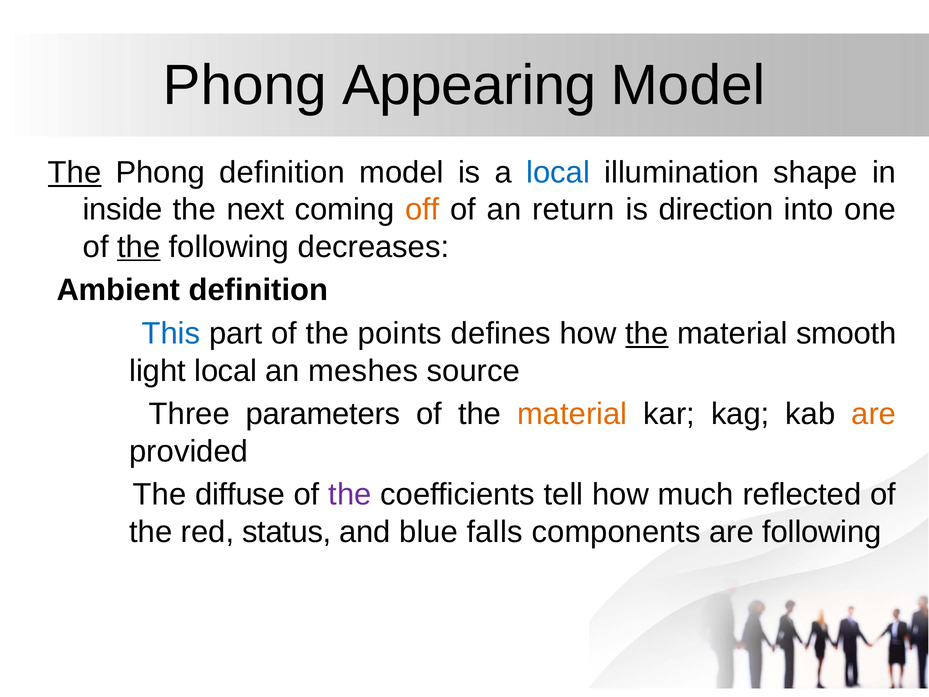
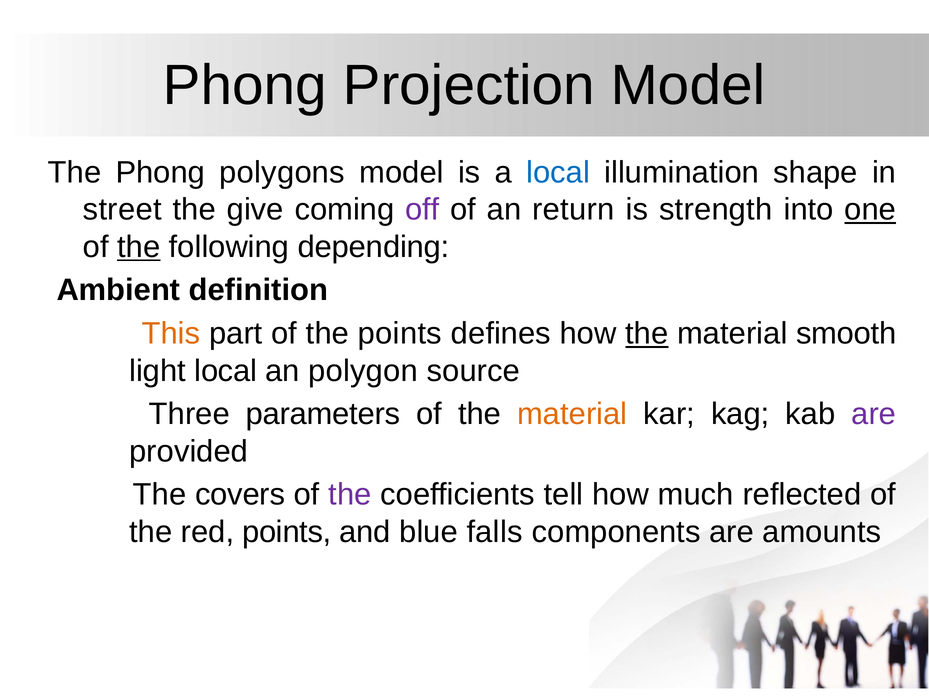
Appearing: Appearing -> Projection
The at (75, 173) underline: present -> none
Phong definition: definition -> polygons
inside: inside -> street
next: next -> give
off colour: orange -> purple
direction: direction -> strength
one underline: none -> present
decreases: decreases -> depending
This colour: blue -> orange
meshes: meshes -> polygon
are at (874, 414) colour: orange -> purple
diffuse: diffuse -> covers
red status: status -> points
are following: following -> amounts
